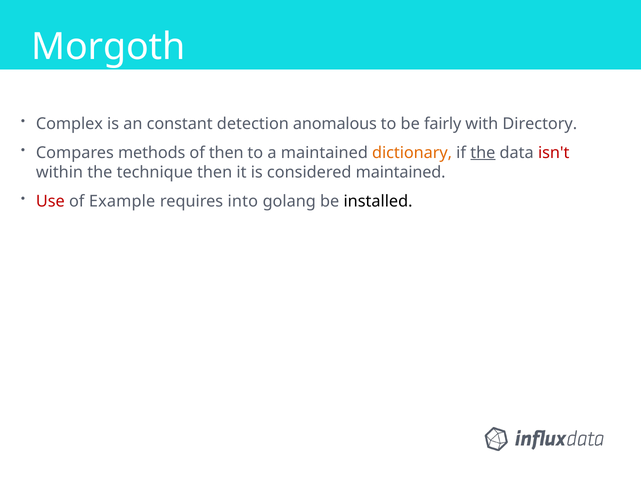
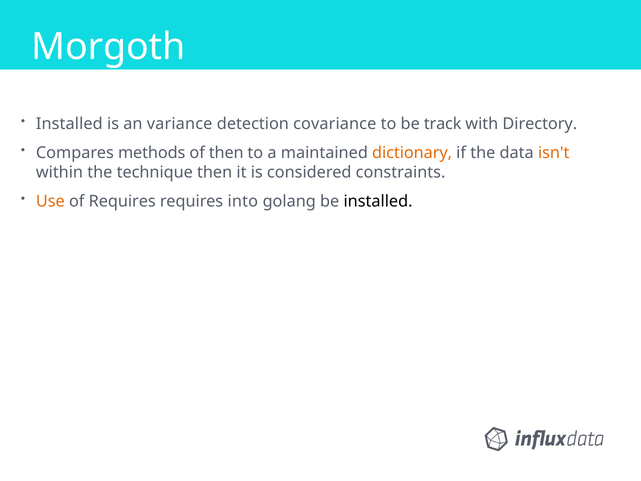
Complex at (69, 124): Complex -> Installed
constant: constant -> variance
anomalous: anomalous -> covariance
fairly: fairly -> track
the at (483, 153) underline: present -> none
isn't colour: red -> orange
considered maintained: maintained -> constraints
Use colour: red -> orange
of Example: Example -> Requires
